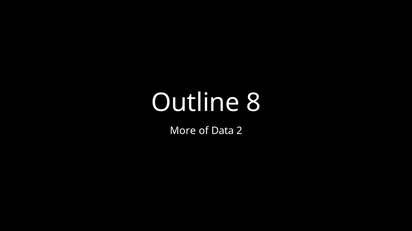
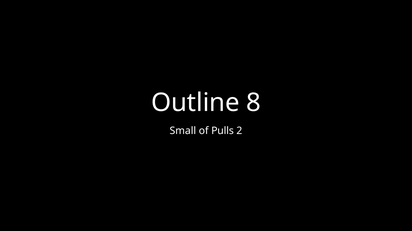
More: More -> Small
Data: Data -> Pulls
